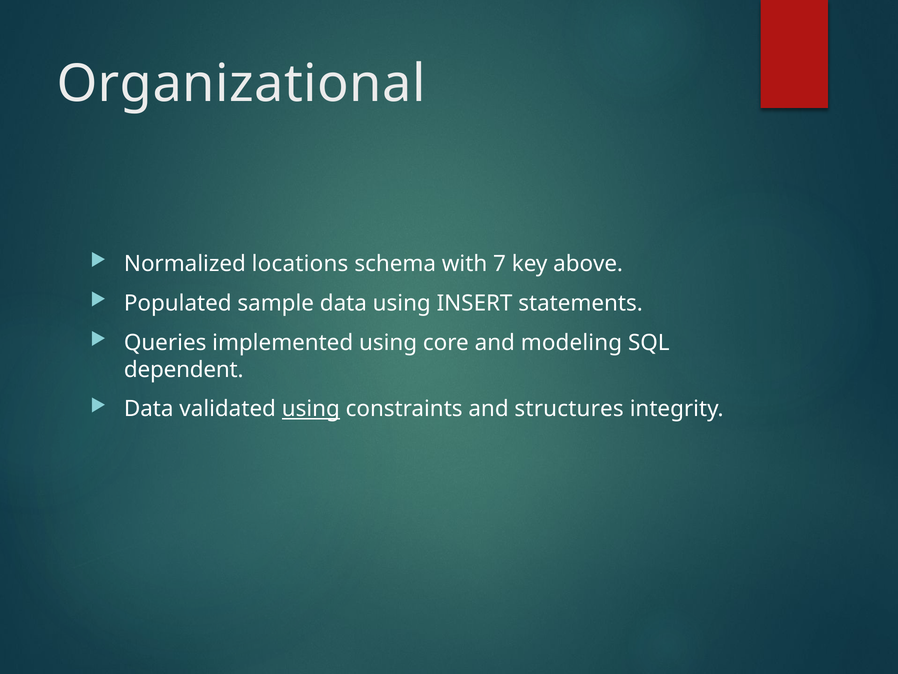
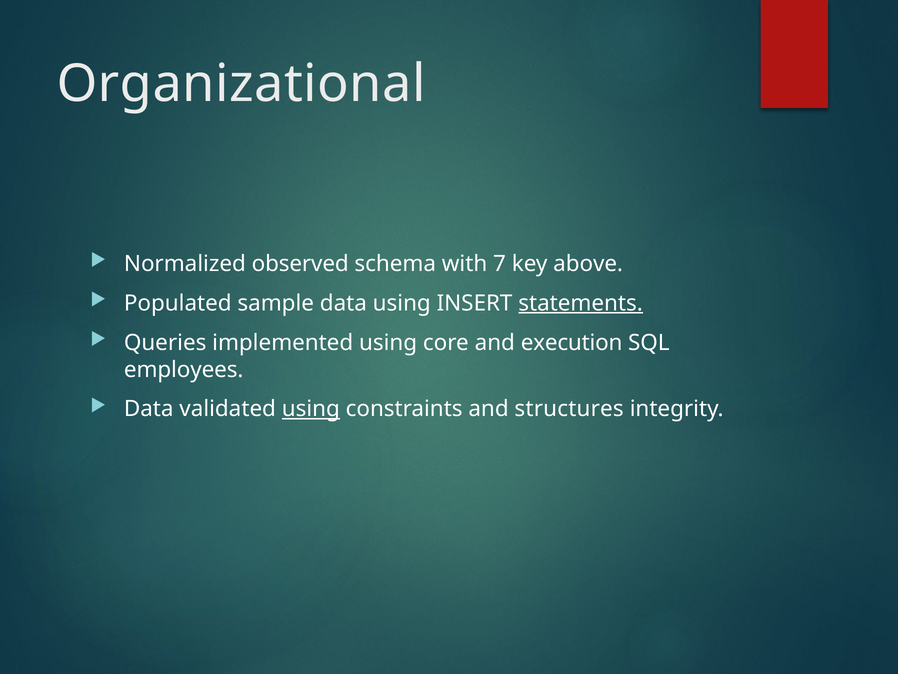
locations: locations -> observed
statements underline: none -> present
modeling: modeling -> execution
dependent: dependent -> employees
